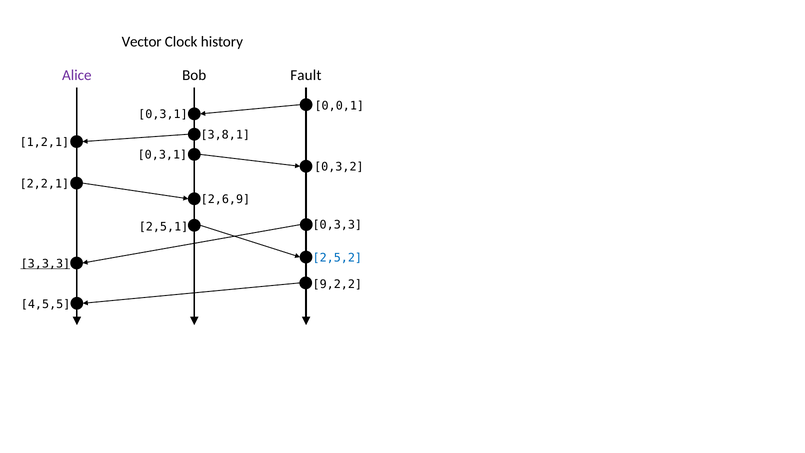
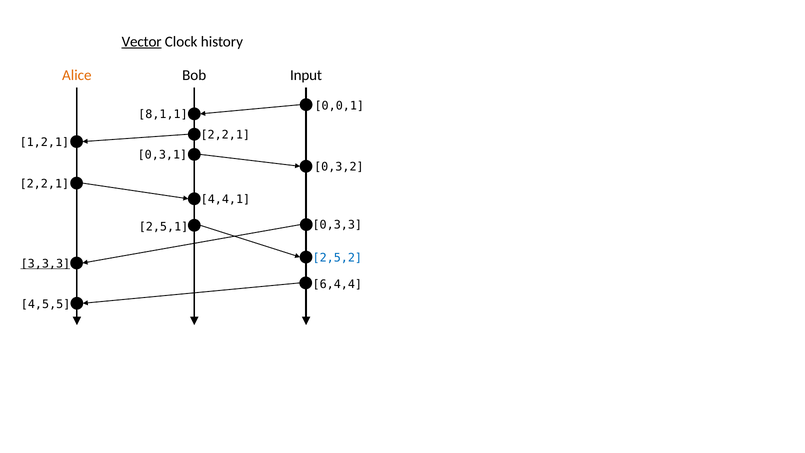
Vector underline: none -> present
Alice colour: purple -> orange
Fault: Fault -> Input
0,3,1 at (163, 114): 0,3,1 -> 8,1,1
3,8,1 at (225, 135): 3,8,1 -> 2,2,1
2,6,9: 2,6,9 -> 4,4,1
9,2,2: 9,2,2 -> 6,4,4
